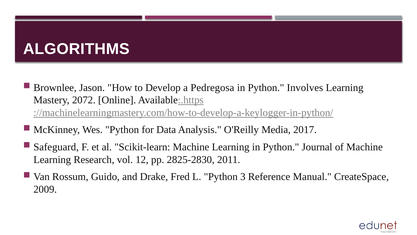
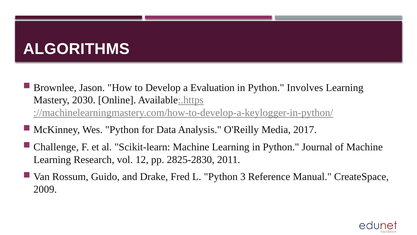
Pedregosa: Pedregosa -> Evaluation
2072: 2072 -> 2030
Safeguard: Safeguard -> Challenge
